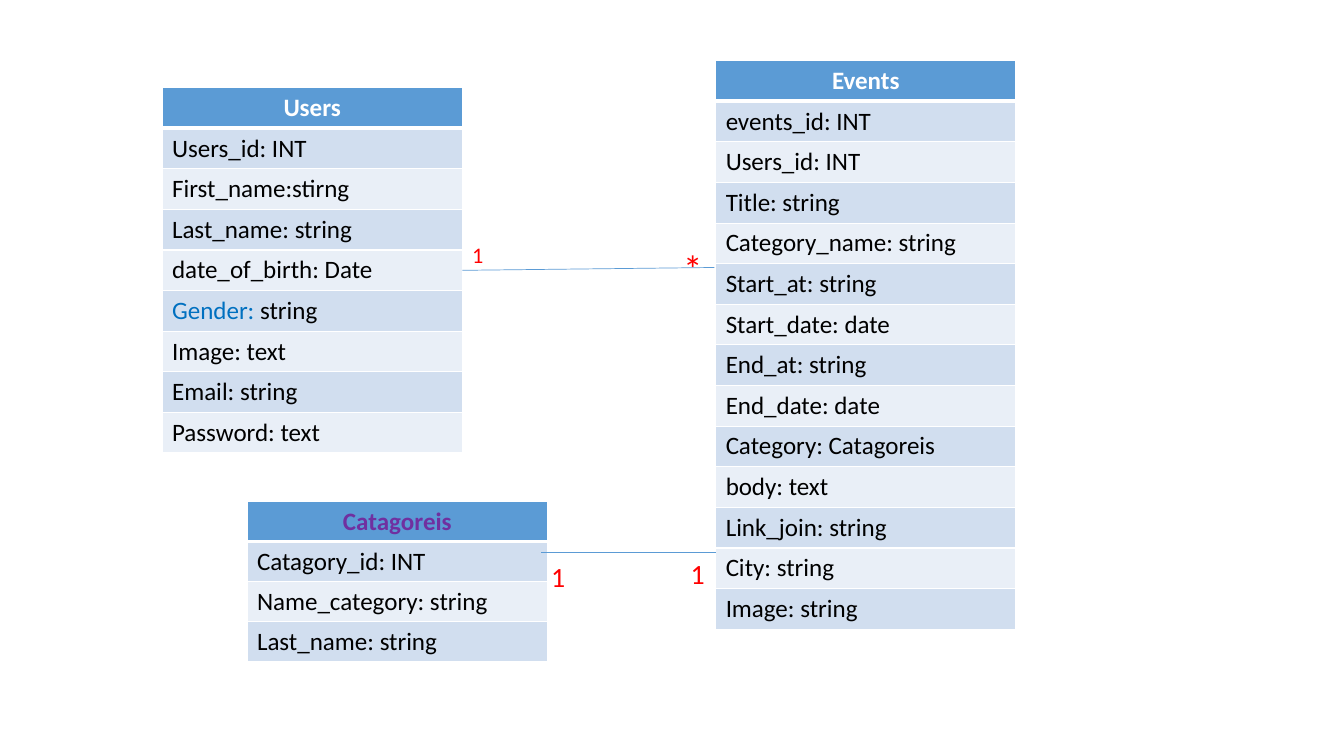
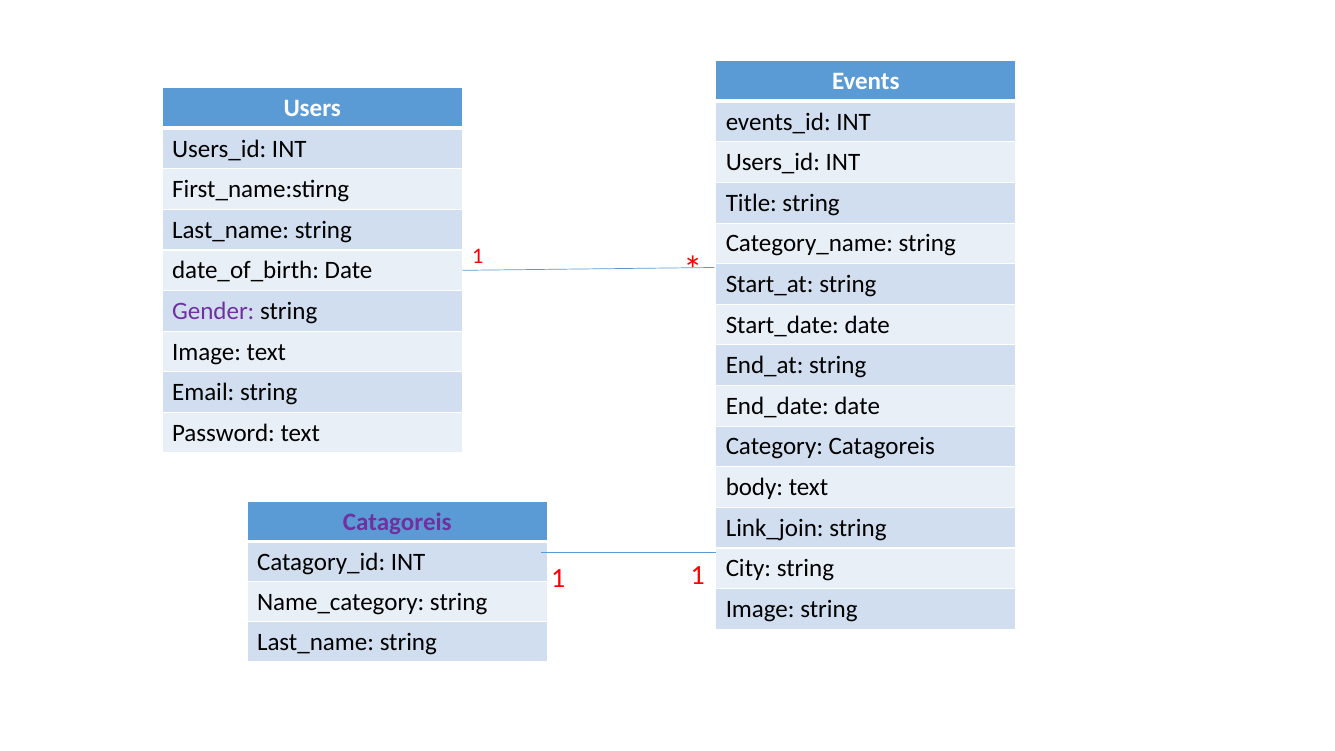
Gender colour: blue -> purple
